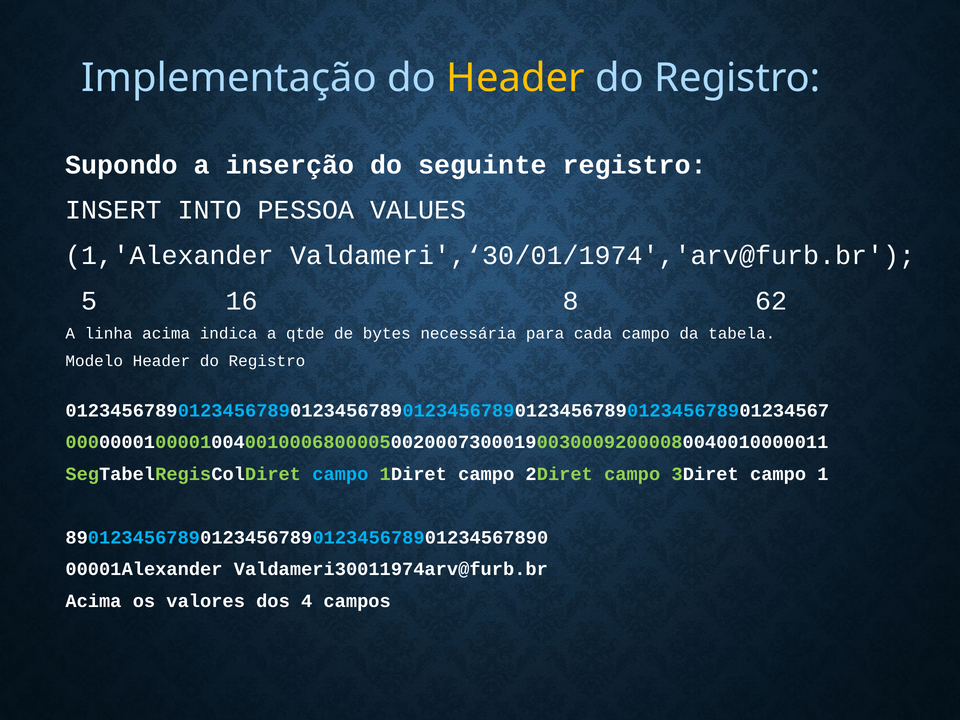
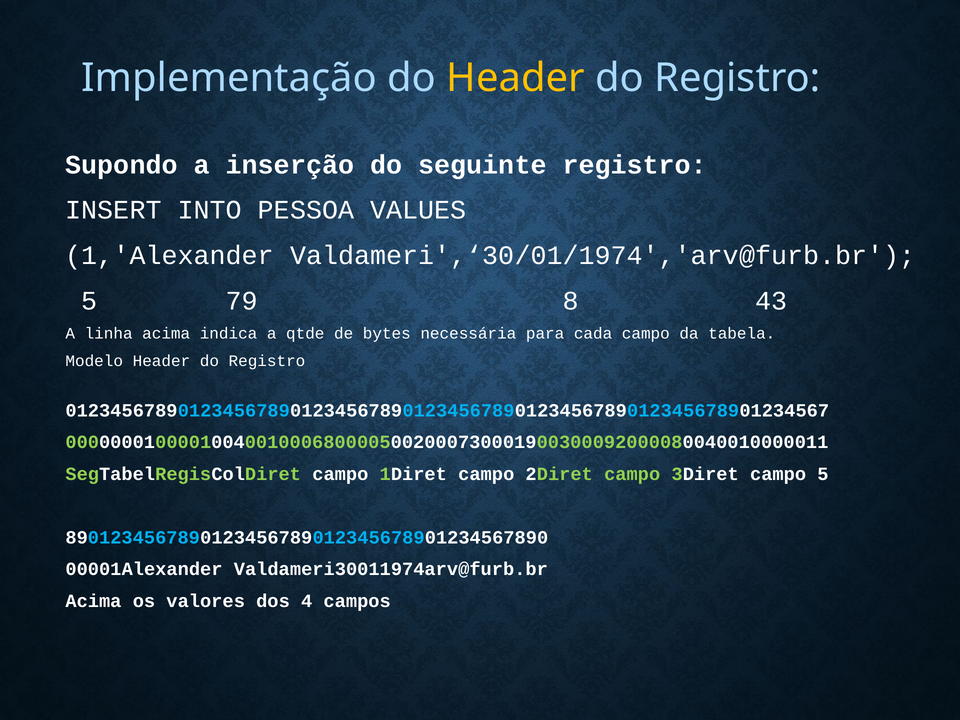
16: 16 -> 79
62: 62 -> 43
campo at (340, 474) colour: light blue -> white
campo 1: 1 -> 5
